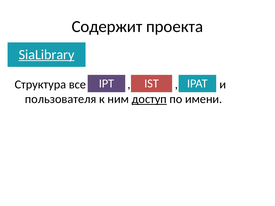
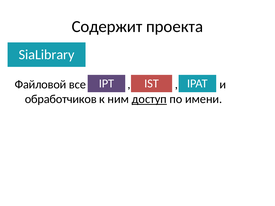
SiaLibrary underline: present -> none
Структура: Структура -> Файловой
пользователя: пользователя -> обработчиков
